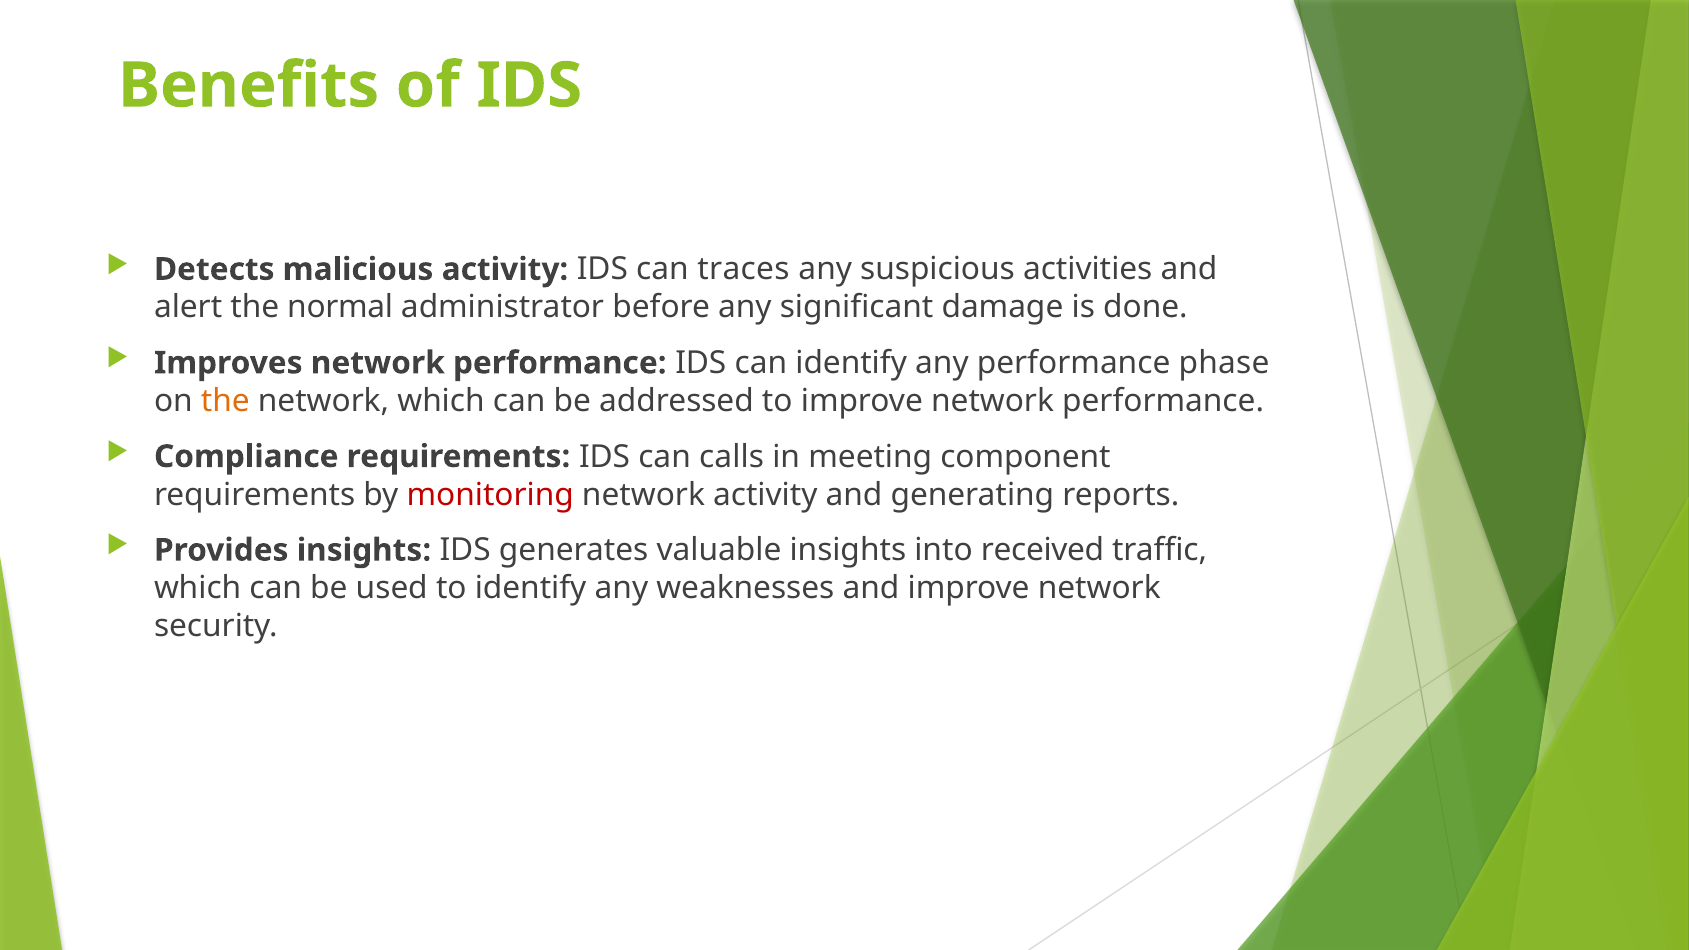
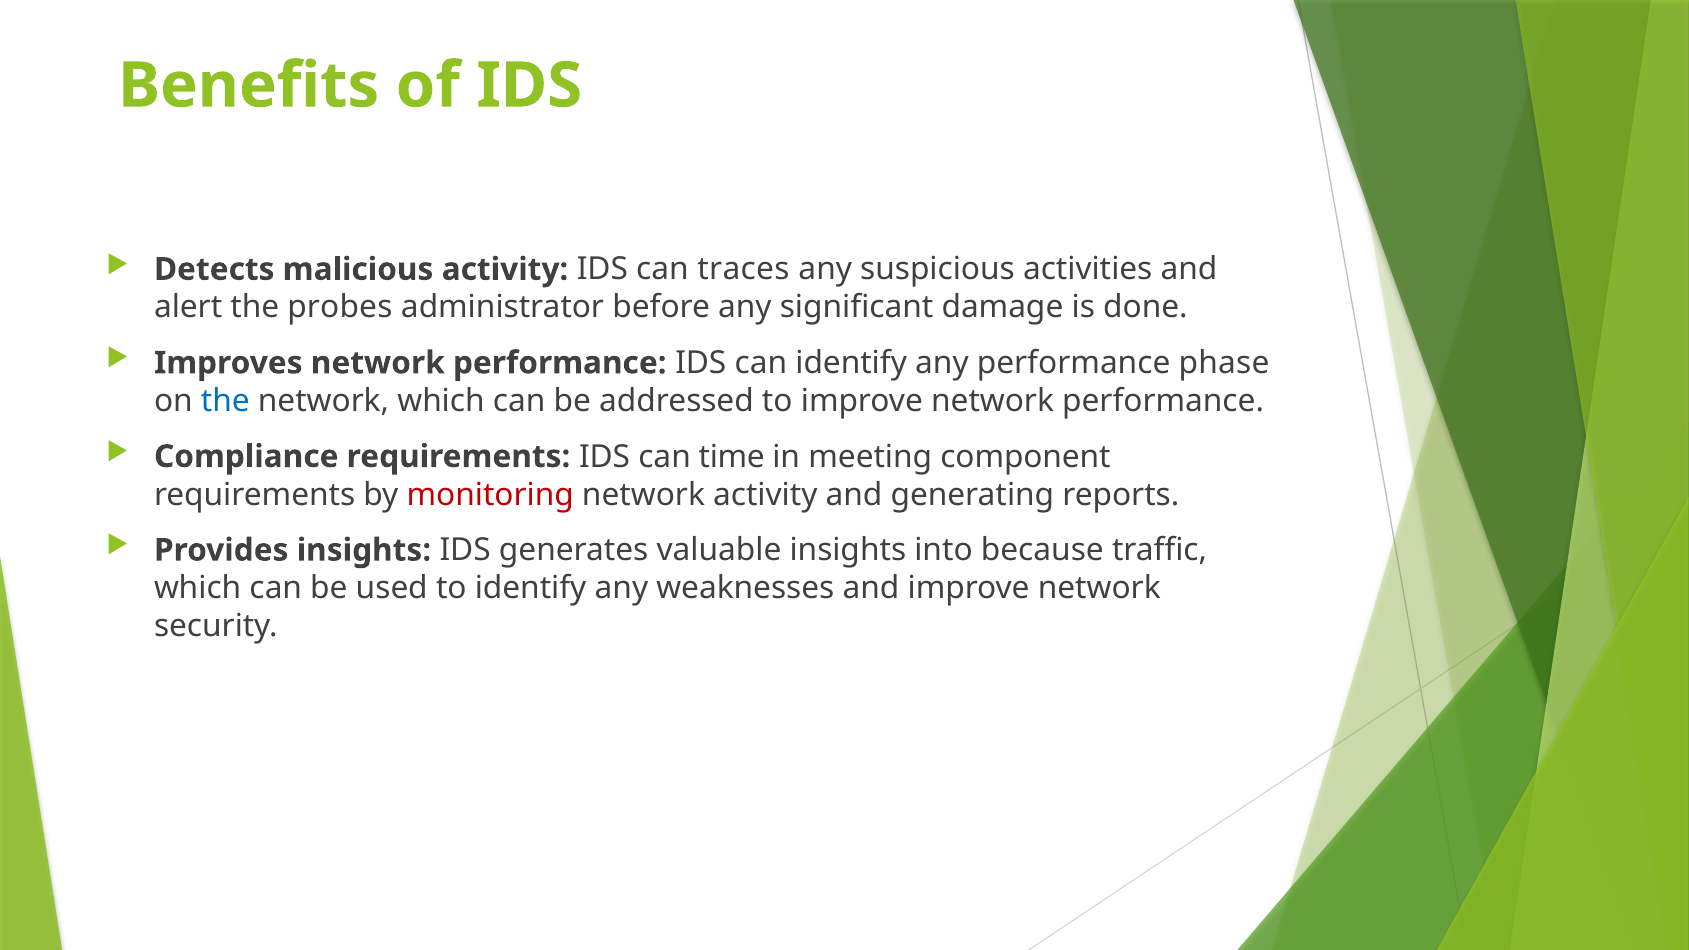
normal: normal -> probes
the at (225, 401) colour: orange -> blue
calls: calls -> time
received: received -> because
